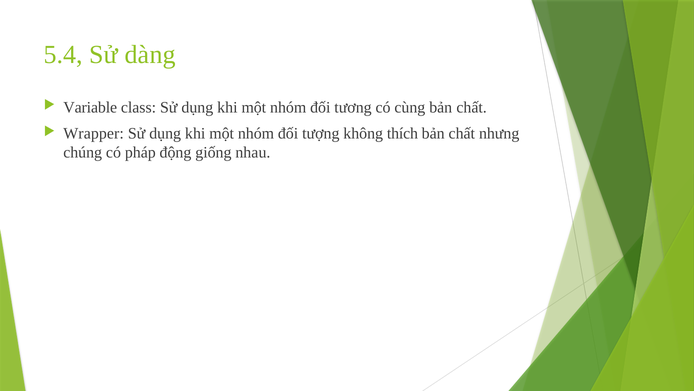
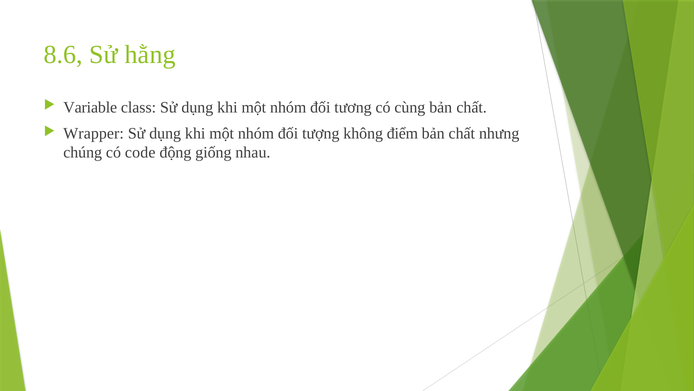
5.4: 5.4 -> 8.6
dàng: dàng -> hằng
thích: thích -> điểm
pháp: pháp -> code
